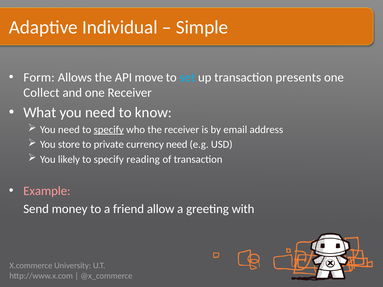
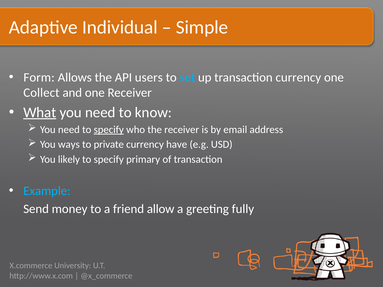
move: move -> users
transaction presents: presents -> currency
What underline: none -> present
store: store -> ways
currency need: need -> have
reading: reading -> primary
Example colour: pink -> light blue
with: with -> fully
